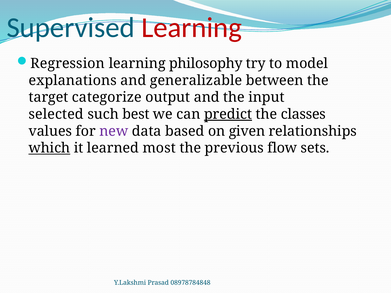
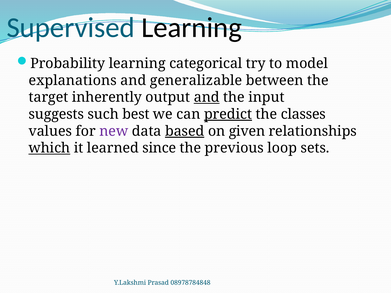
Learning at (192, 28) colour: red -> black
Regression: Regression -> Probability
philosophy: philosophy -> categorical
categorize: categorize -> inherently
and at (207, 97) underline: none -> present
selected: selected -> suggests
based underline: none -> present
most: most -> since
flow: flow -> loop
